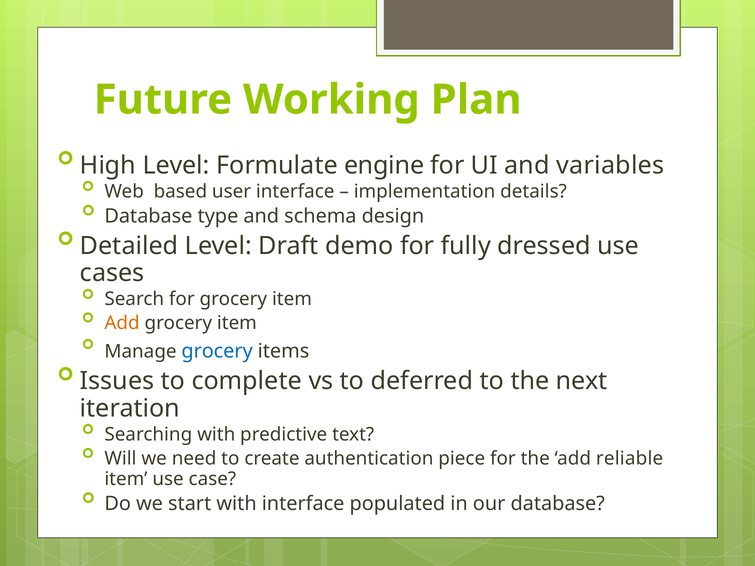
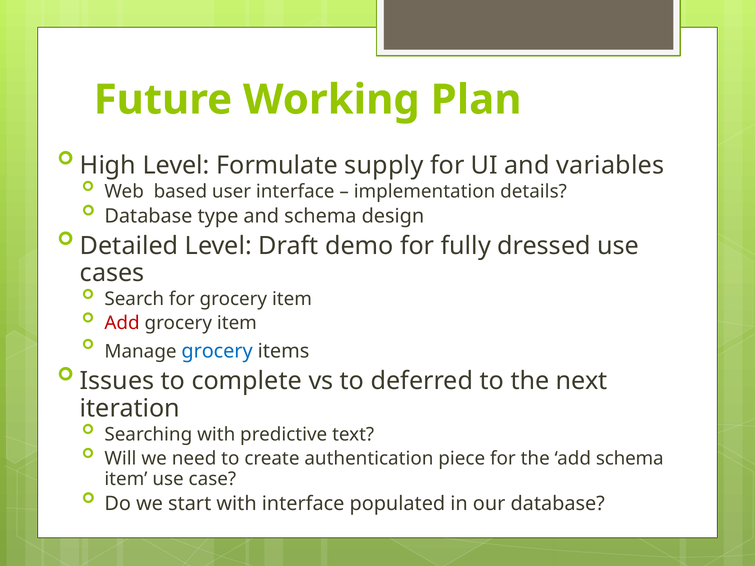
engine: engine -> supply
Add at (122, 323) colour: orange -> red
add reliable: reliable -> schema
